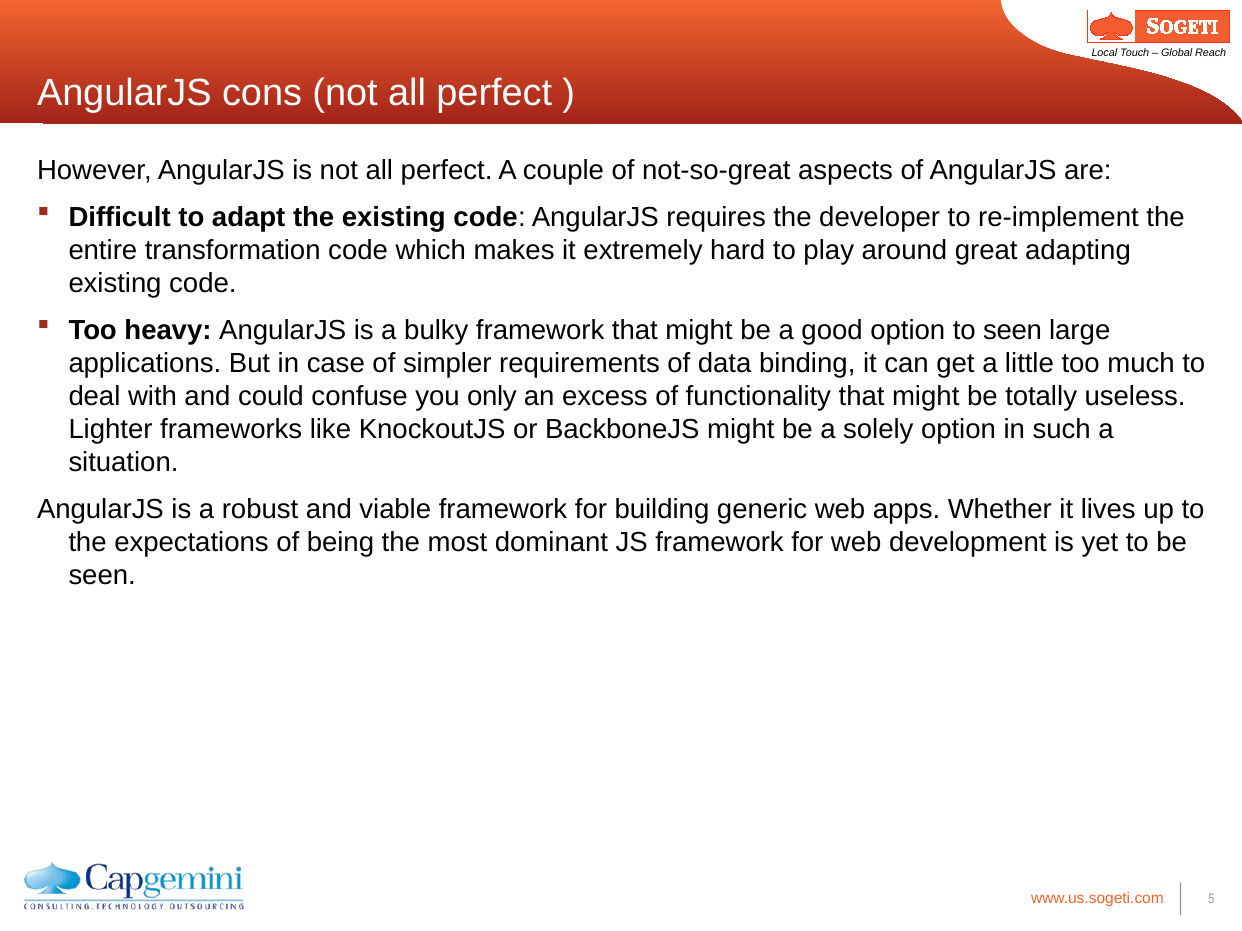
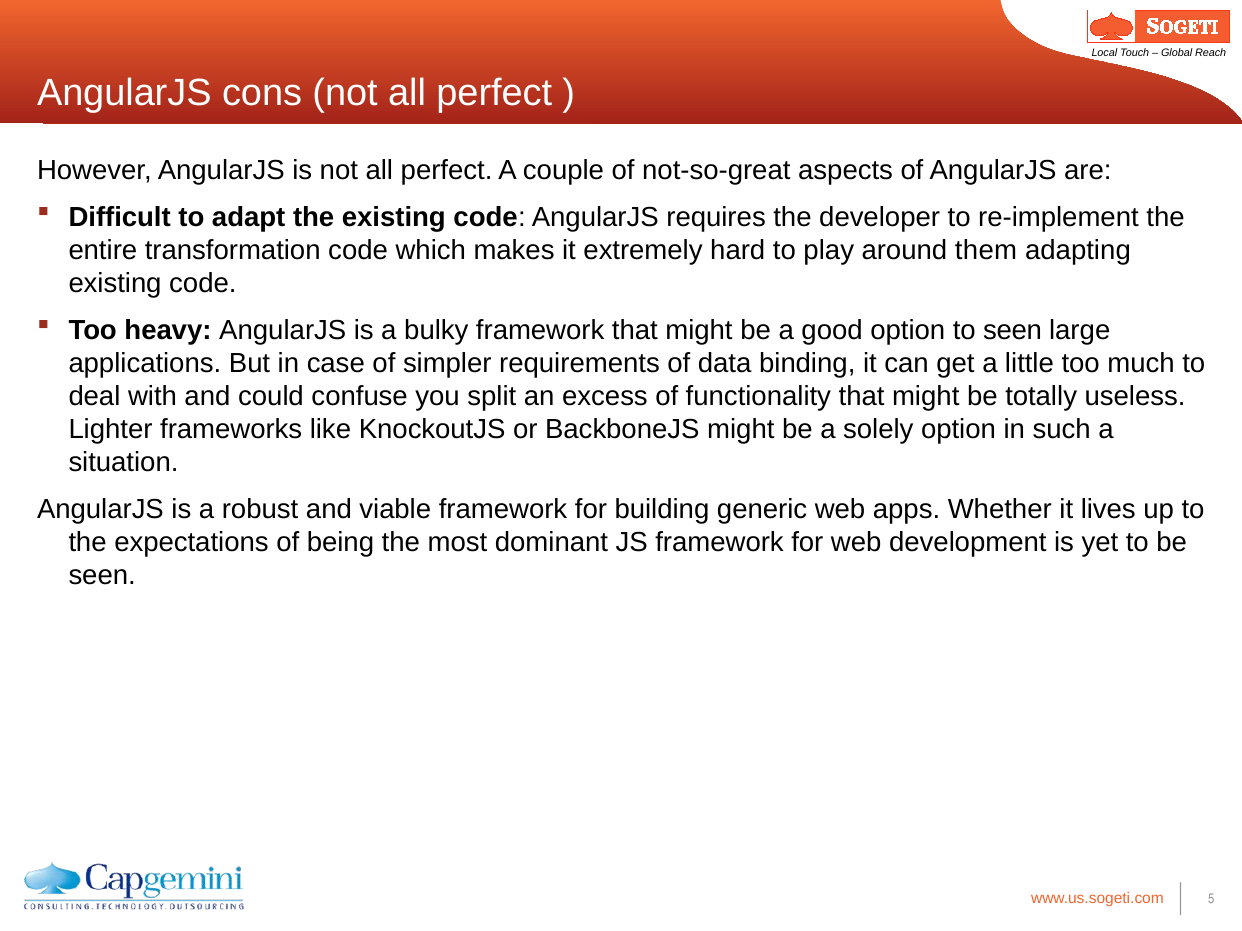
great: great -> them
only: only -> split
